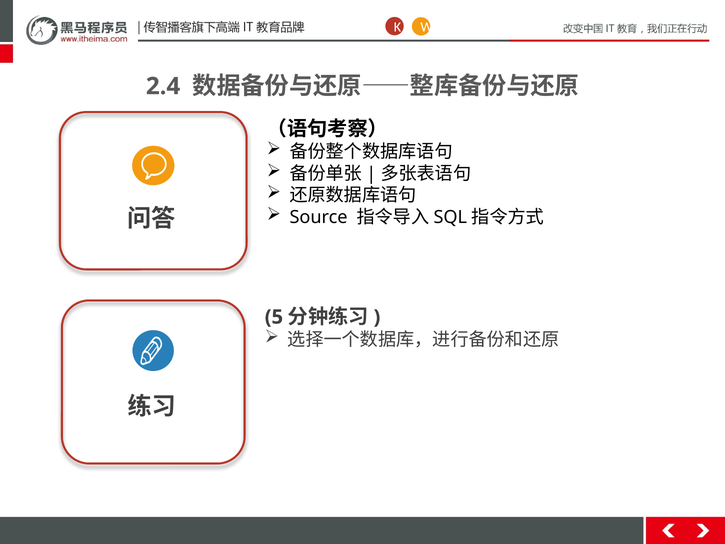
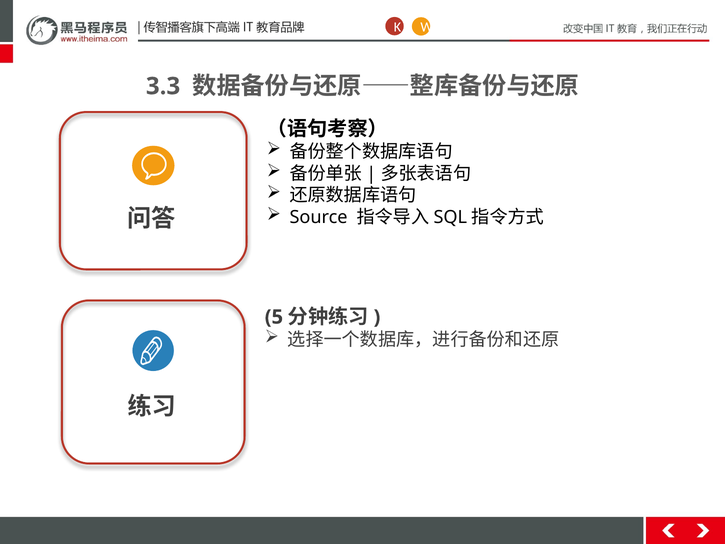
2.4: 2.4 -> 3.3
